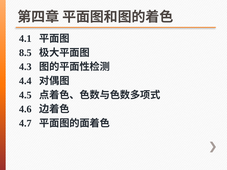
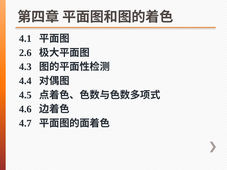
8.5: 8.5 -> 2.6
